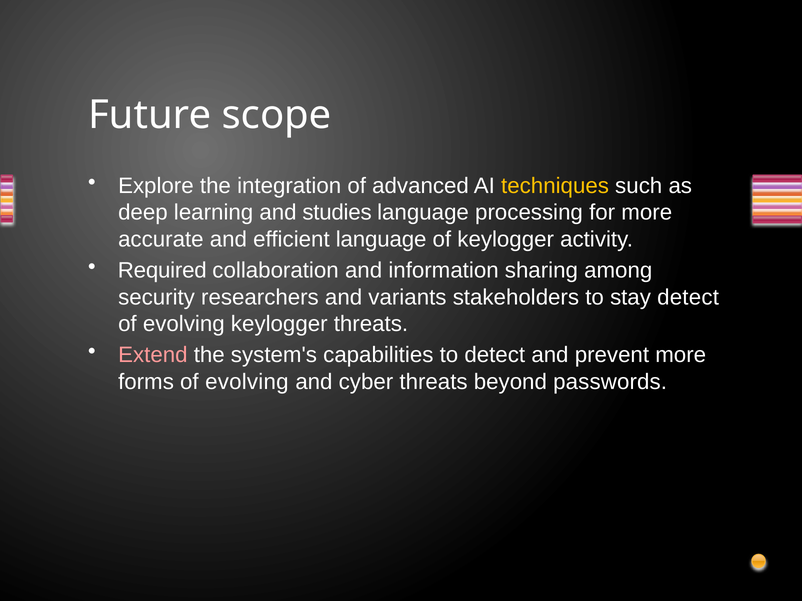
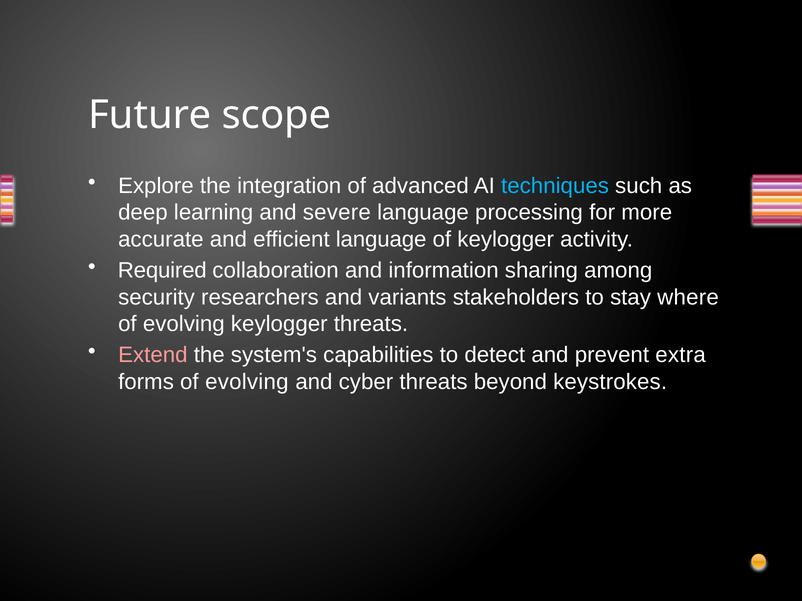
techniques colour: yellow -> light blue
studies: studies -> severe
stay detect: detect -> where
prevent more: more -> extra
passwords: passwords -> keystrokes
